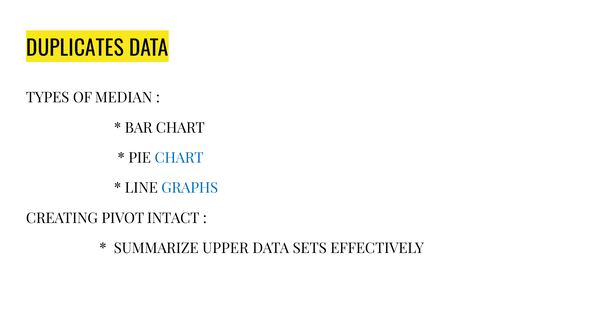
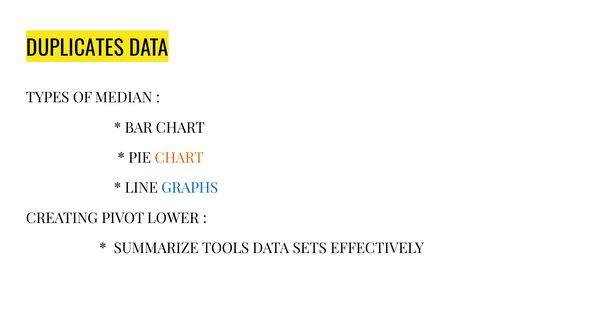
CHART at (179, 158) colour: blue -> orange
INTACT: INTACT -> LOWER
UPPER: UPPER -> TOOLS
